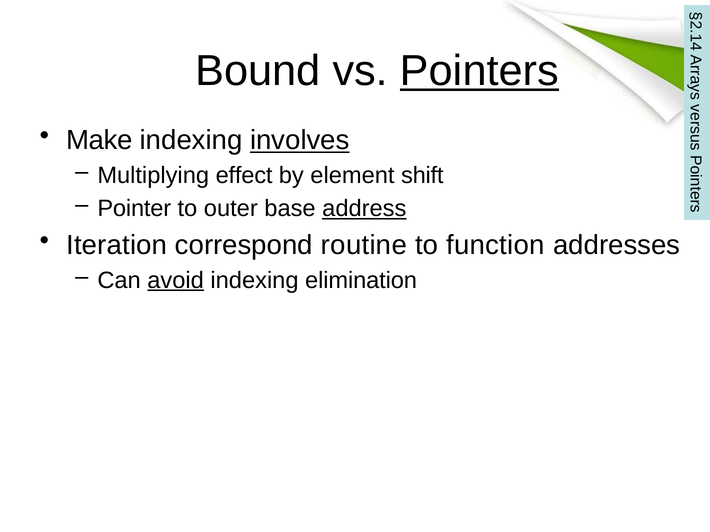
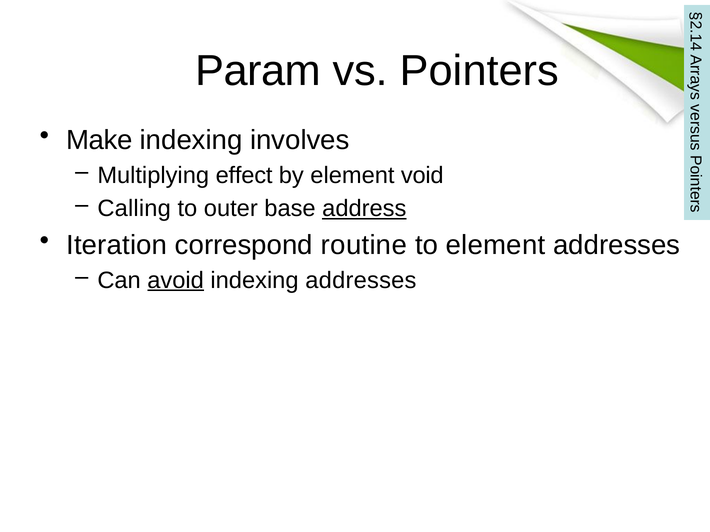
Bound: Bound -> Param
Pointers underline: present -> none
involves underline: present -> none
shift: shift -> void
Pointer: Pointer -> Calling
to function: function -> element
indexing elimination: elimination -> addresses
